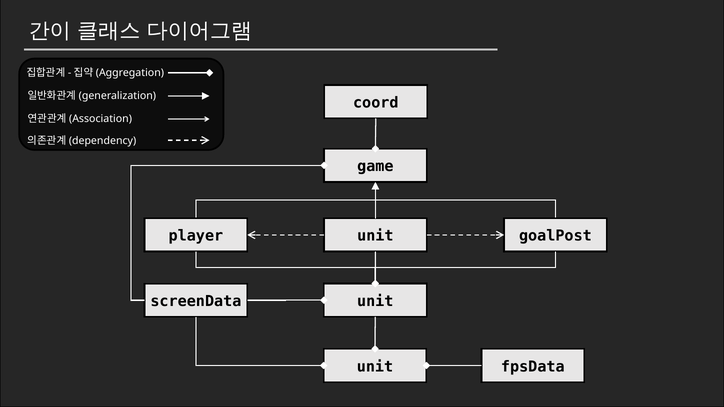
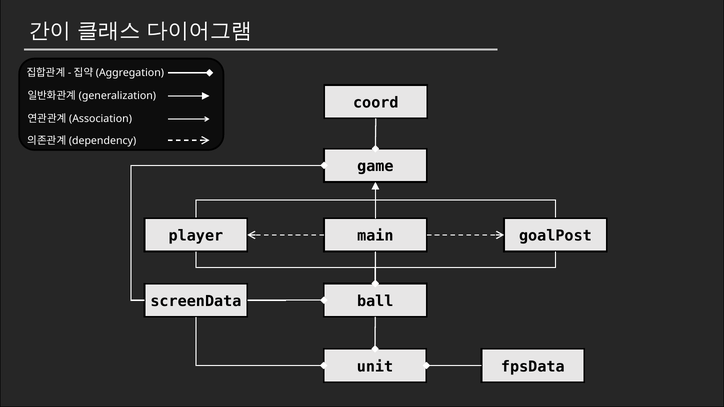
player unit: unit -> main
unit at (375, 301): unit -> ball
